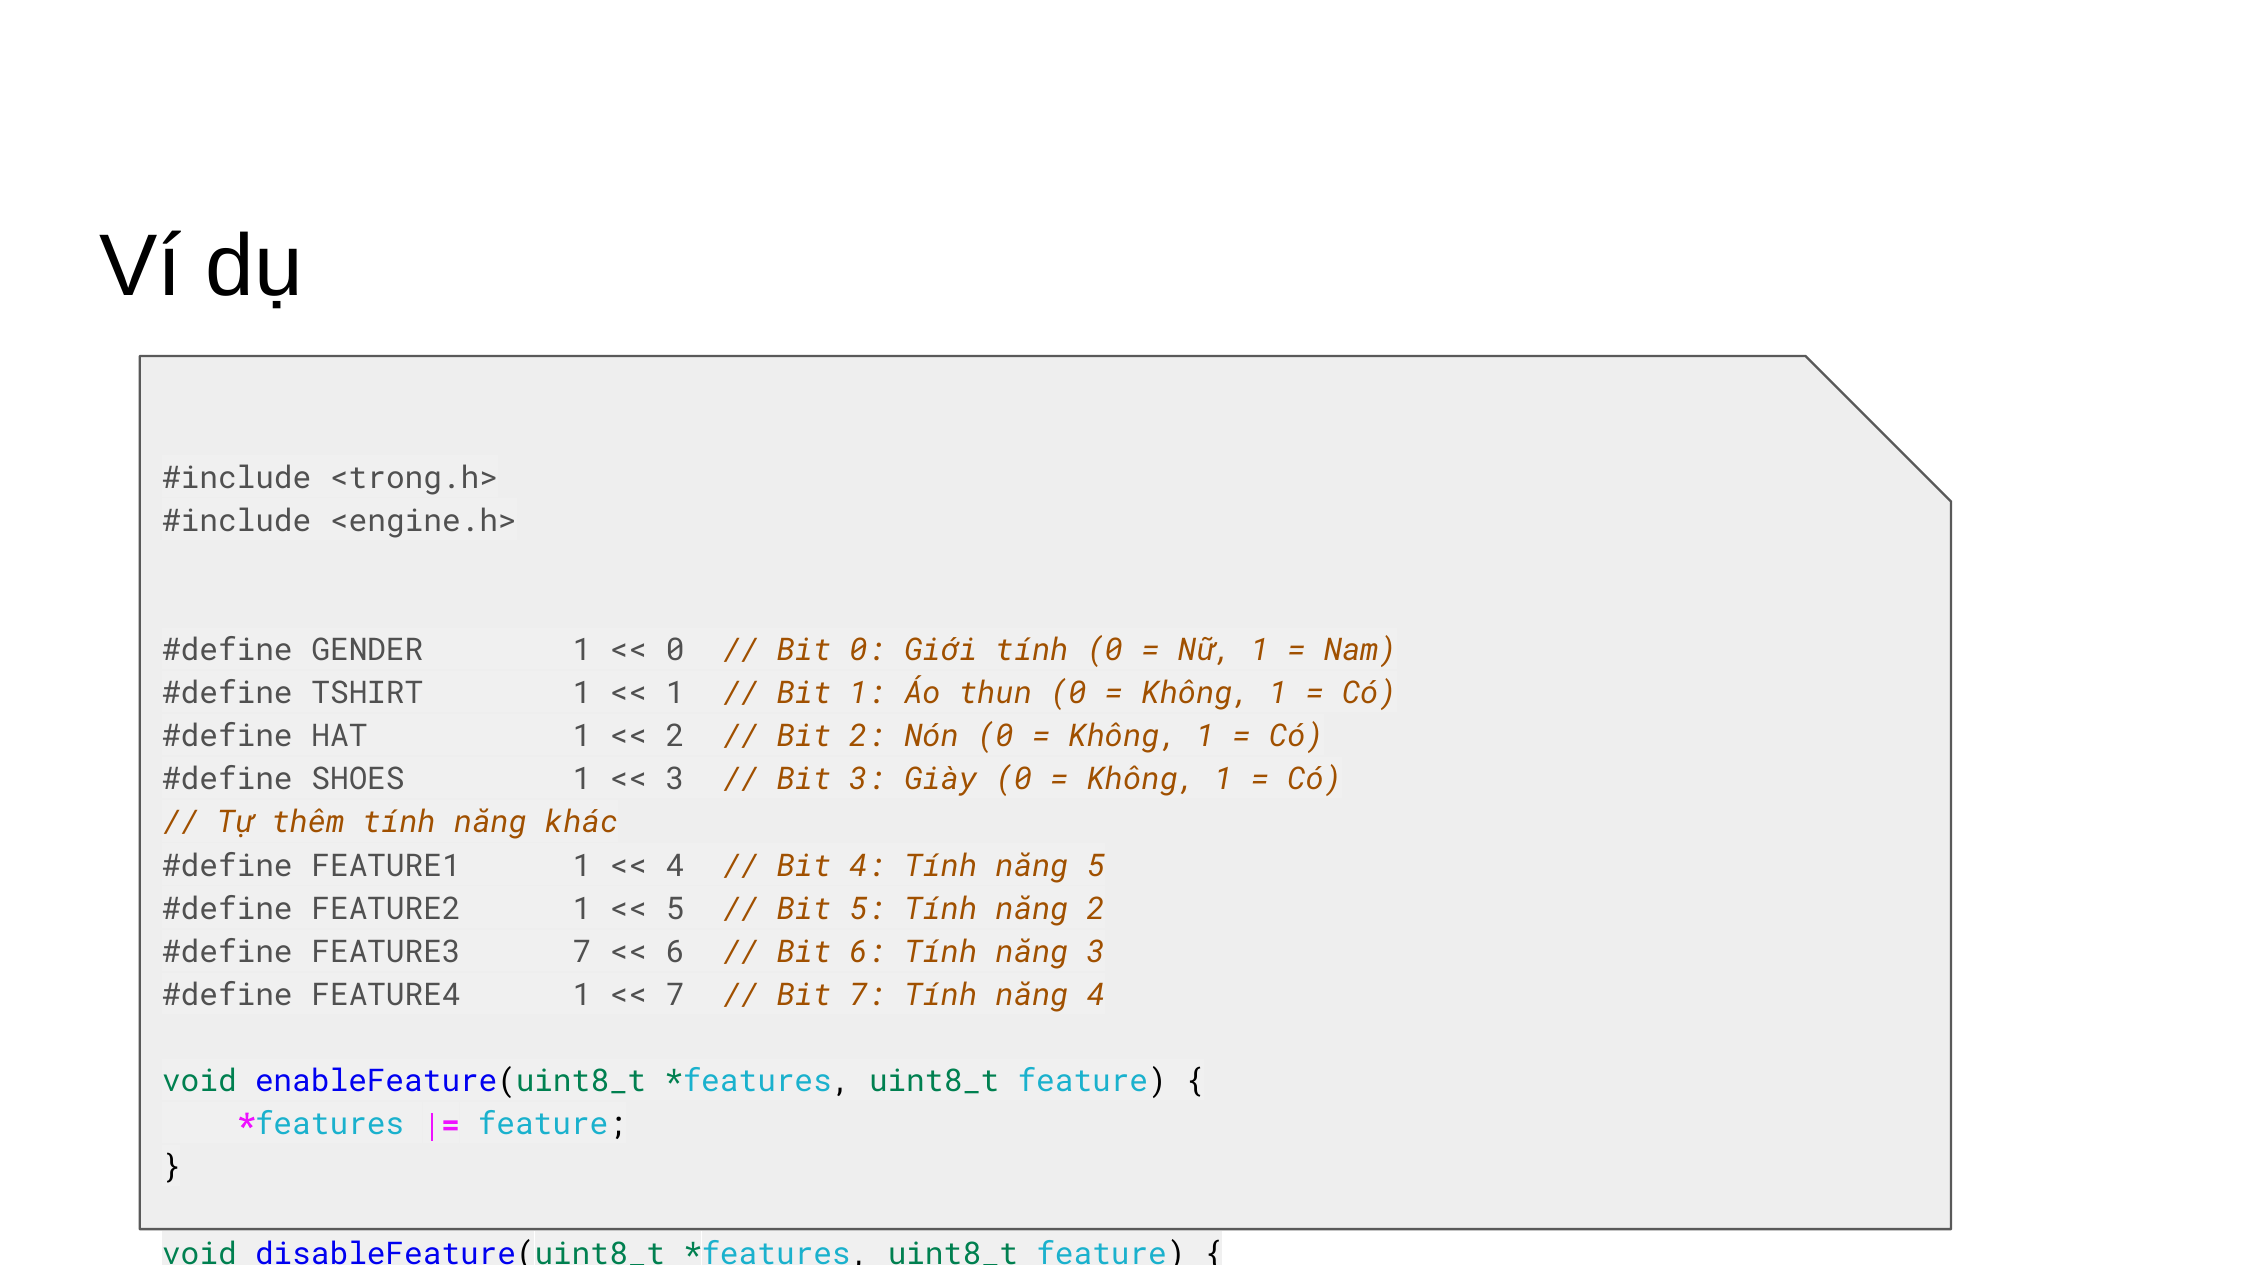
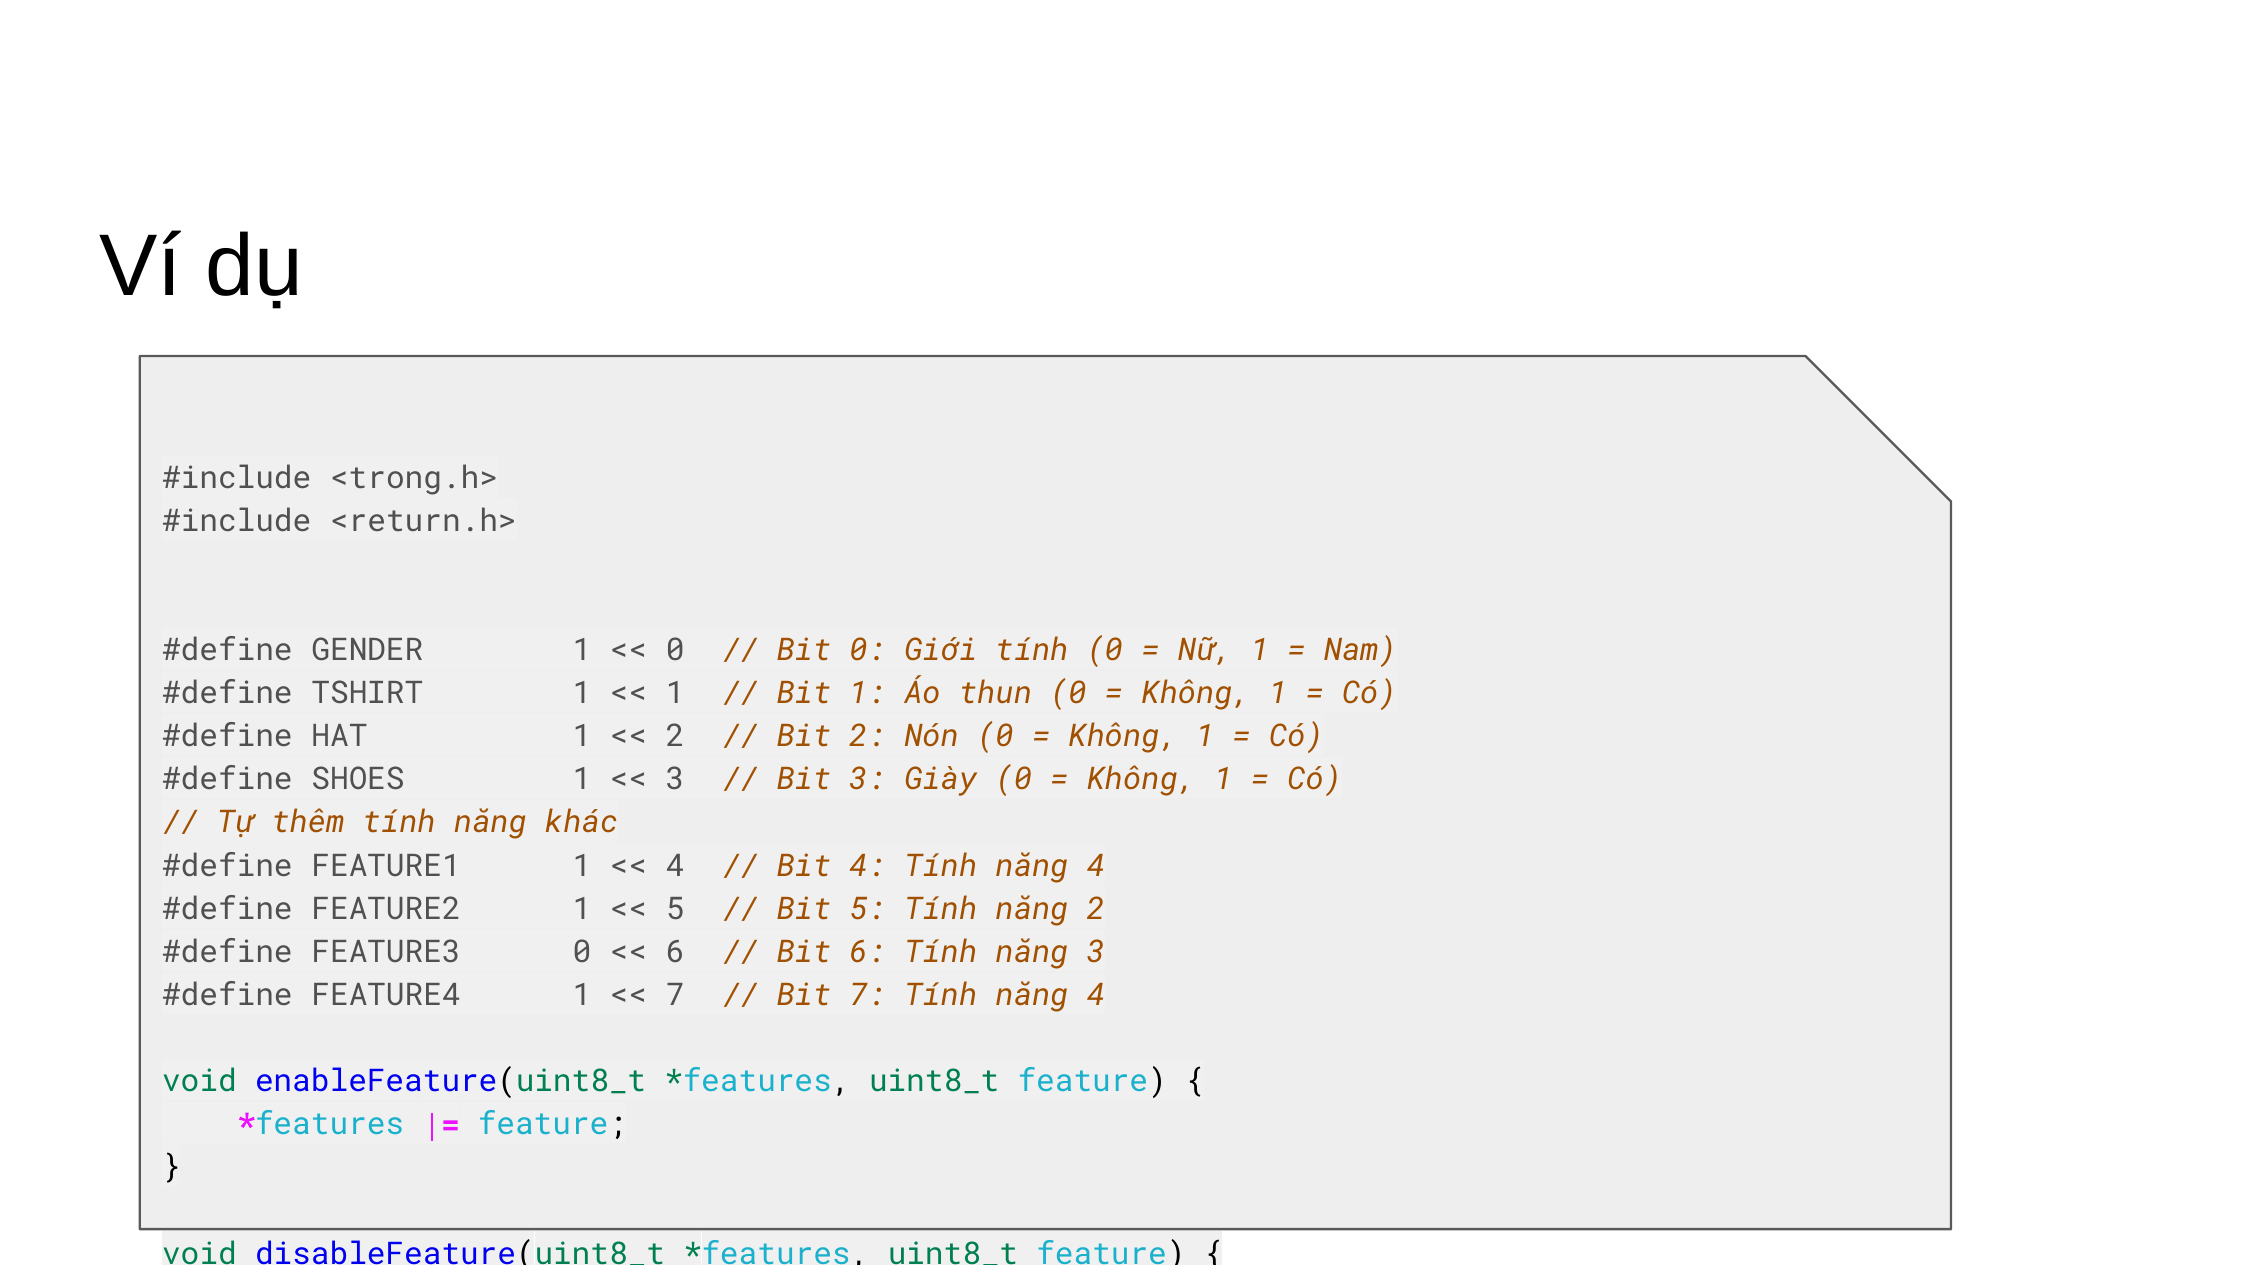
<engine.h>: <engine.h> -> <return.h>
4 Tính năng 5: 5 -> 4
FEATURE3 7: 7 -> 0
